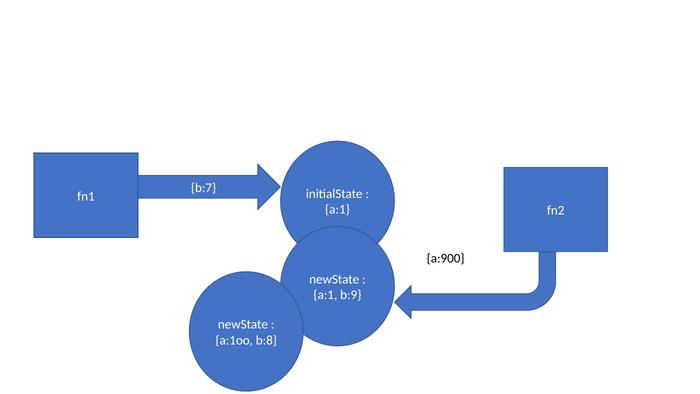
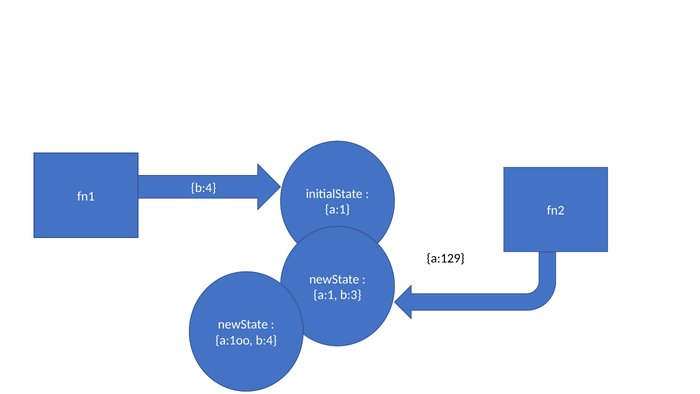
b:7 at (204, 188): b:7 -> b:4
a:900: a:900 -> a:129
b:9: b:9 -> b:3
b:8 at (266, 340): b:8 -> b:4
